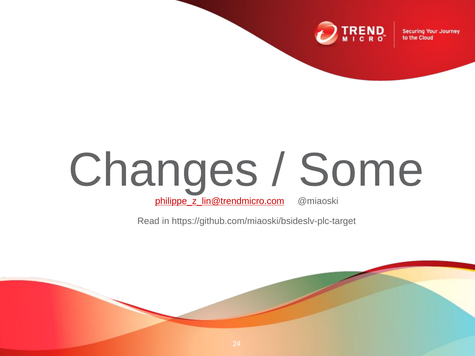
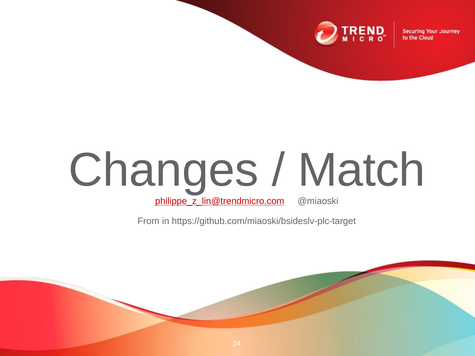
Some: Some -> Match
Read: Read -> From
